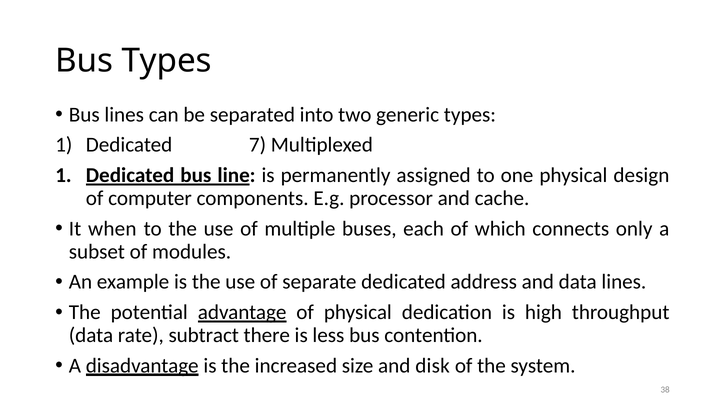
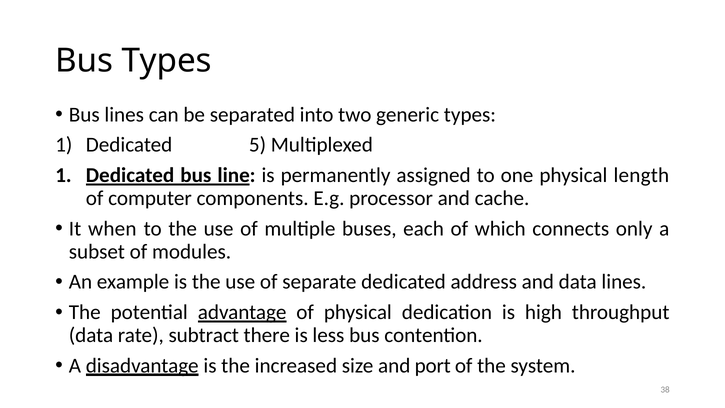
7: 7 -> 5
design: design -> length
disk: disk -> port
